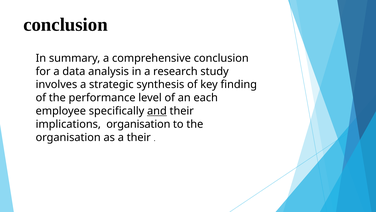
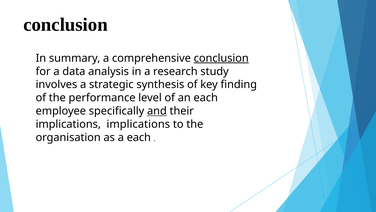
conclusion at (221, 58) underline: none -> present
implications organisation: organisation -> implications
a their: their -> each
